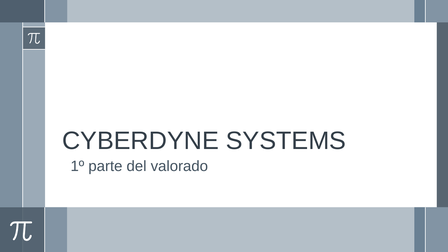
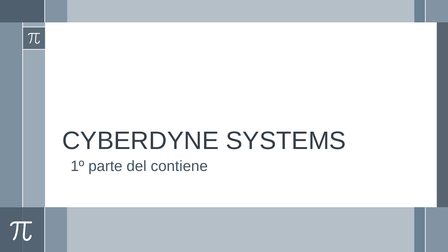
valorado: valorado -> contiene
